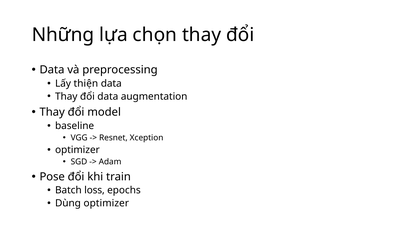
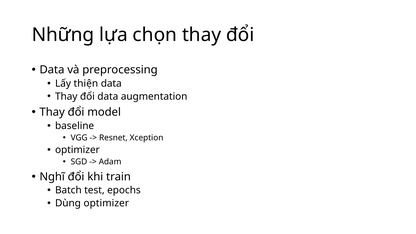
Pose: Pose -> Nghĩ
loss: loss -> test
